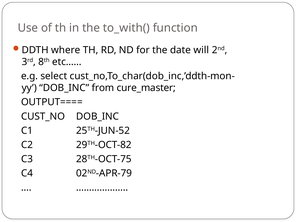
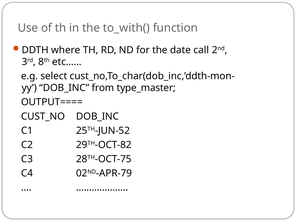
will: will -> call
cure_master: cure_master -> type_master
